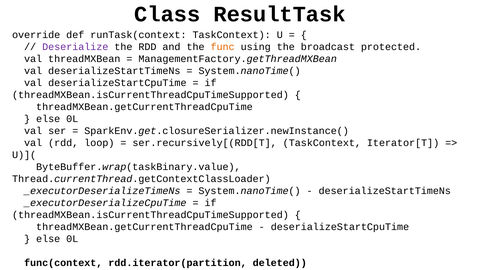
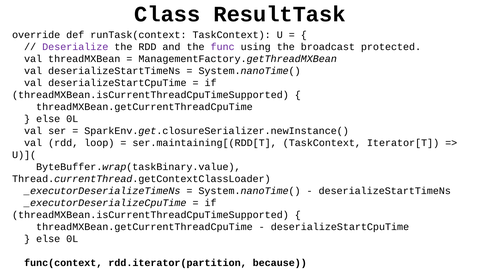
func colour: orange -> purple
ser.recursively[(RDD[T: ser.recursively[(RDD[T -> ser.maintaining[(RDD[T
deleted: deleted -> because
